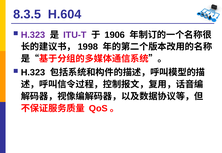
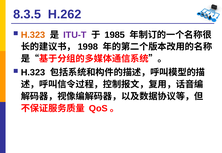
H.604: H.604 -> H.262
H.323 at (33, 35) colour: purple -> orange
1906: 1906 -> 1985
